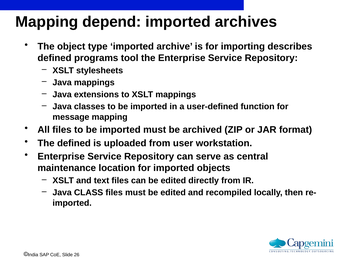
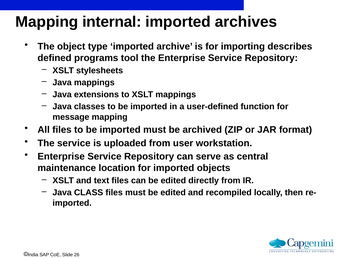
depend: depend -> internal
The defined: defined -> service
